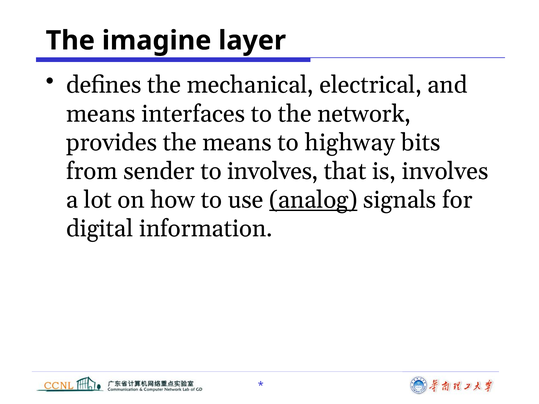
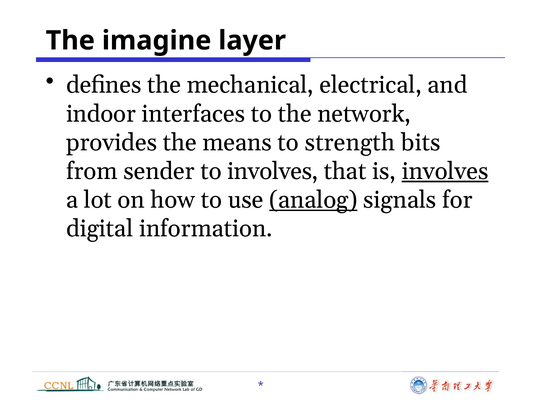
means at (101, 114): means -> indoor
highway: highway -> strength
involves at (445, 171) underline: none -> present
